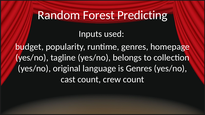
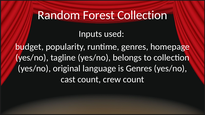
Forest Predicting: Predicting -> Collection
